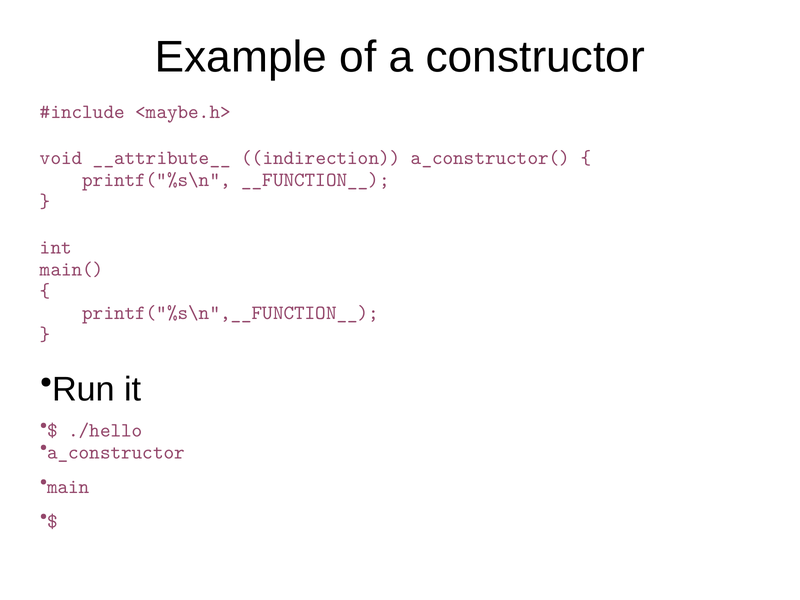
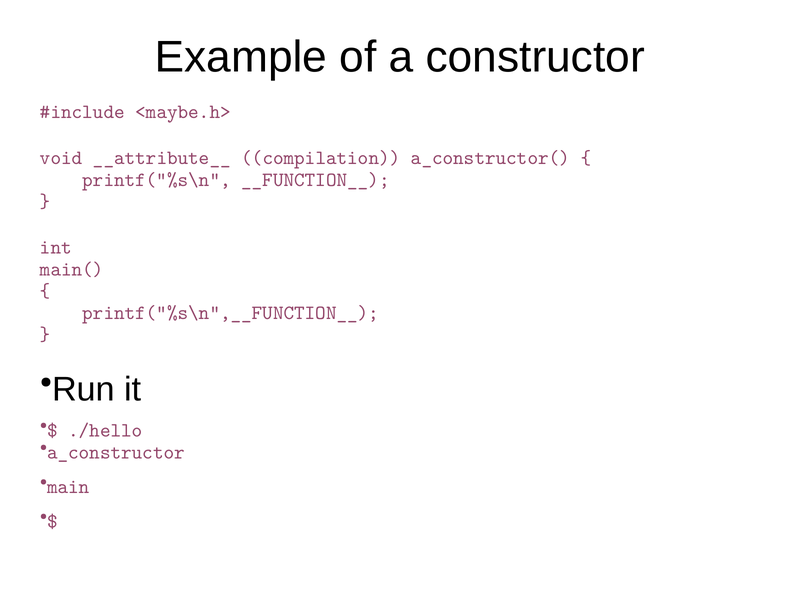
indirection: indirection -> compilation
